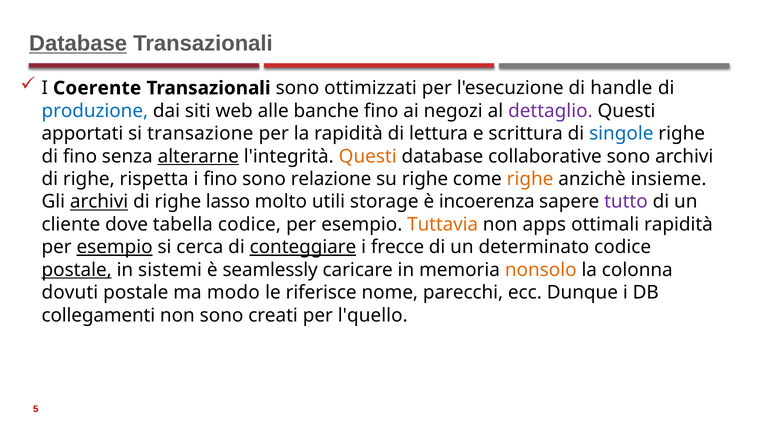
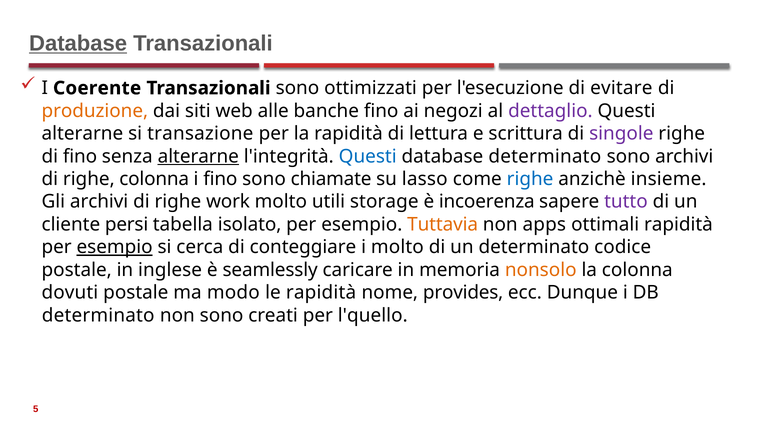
handle: handle -> evitare
produzione colour: blue -> orange
apportati at (82, 133): apportati -> alterarne
singole colour: blue -> purple
Questi at (368, 156) colour: orange -> blue
database collaborative: collaborative -> determinato
righe rispetta: rispetta -> colonna
relazione: relazione -> chiamate
su righe: righe -> lasso
righe at (530, 179) colour: orange -> blue
archivi at (99, 202) underline: present -> none
lasso: lasso -> work
dove: dove -> persi
tabella codice: codice -> isolato
conteggiare underline: present -> none
i frecce: frecce -> molto
postale at (77, 270) underline: present -> none
sistemi: sistemi -> inglese
le riferisce: riferisce -> rapidità
parecchi: parecchi -> provides
collegamenti at (98, 315): collegamenti -> determinato
